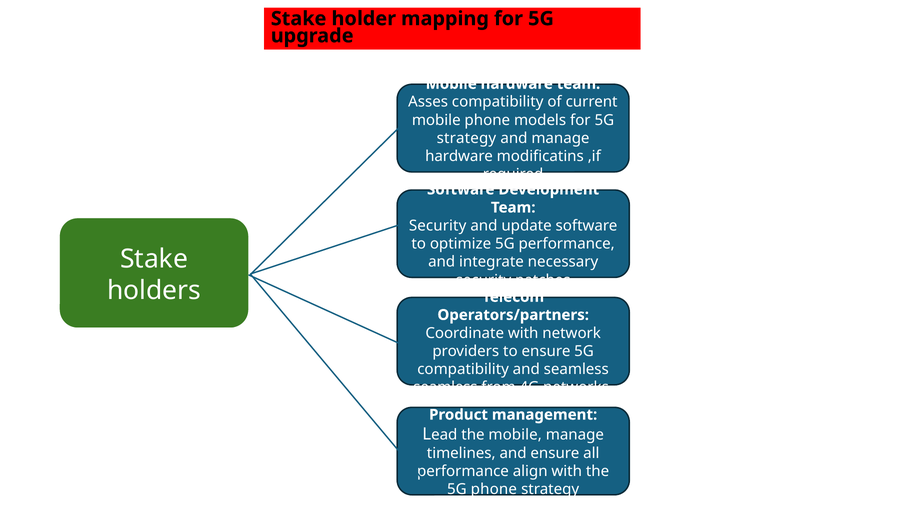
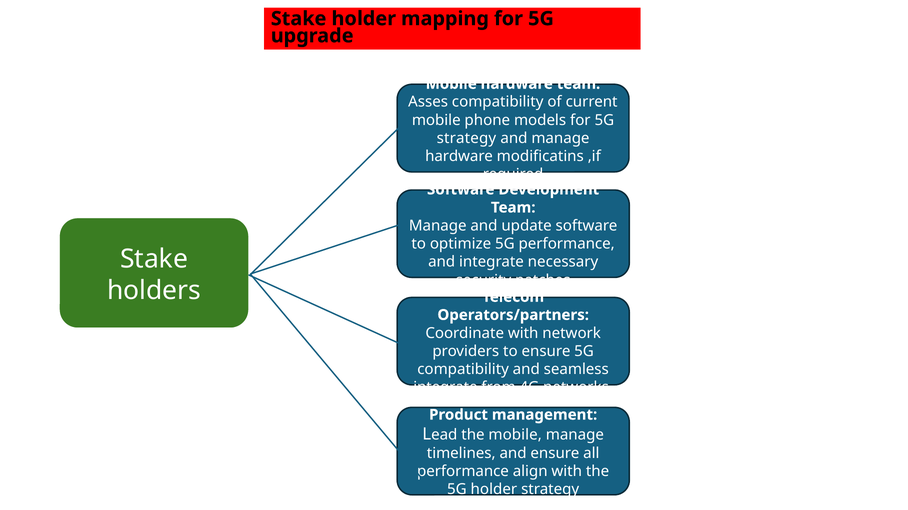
Security at (438, 226): Security -> Manage
seamless at (445, 388): seamless -> integrate
5G phone: phone -> holder
